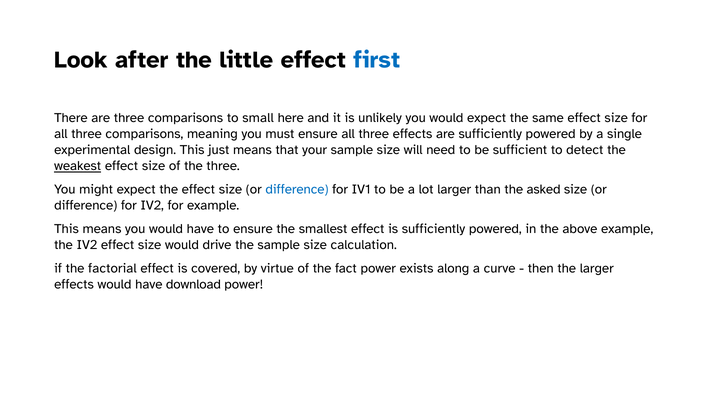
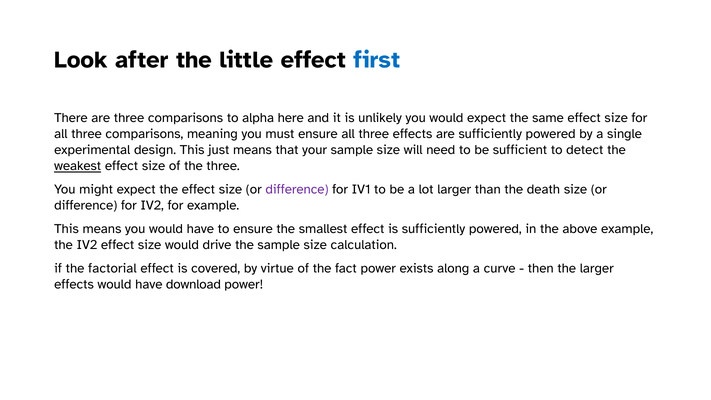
small: small -> alpha
difference at (297, 189) colour: blue -> purple
asked: asked -> death
